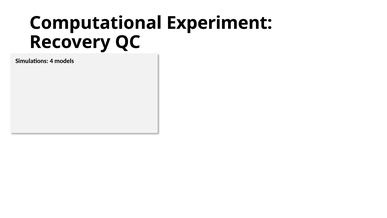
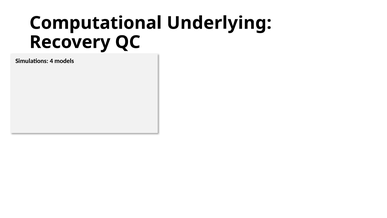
Experiment: Experiment -> Underlying
